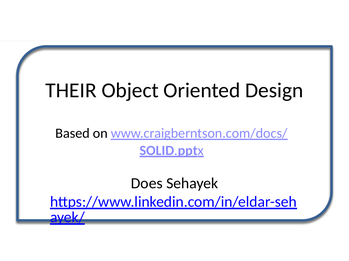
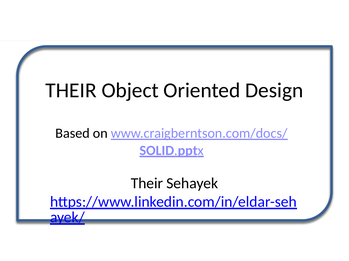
Does at (147, 184): Does -> Their
